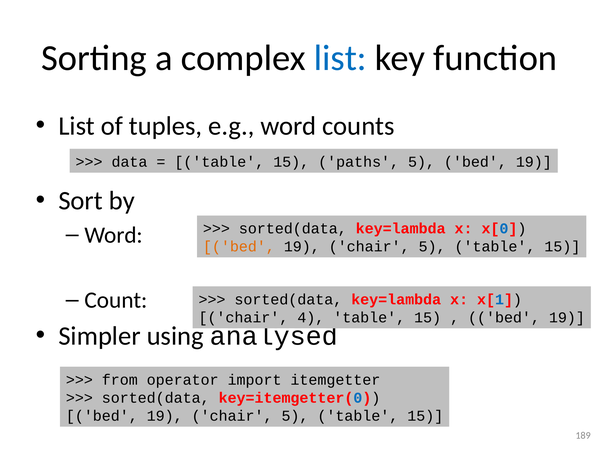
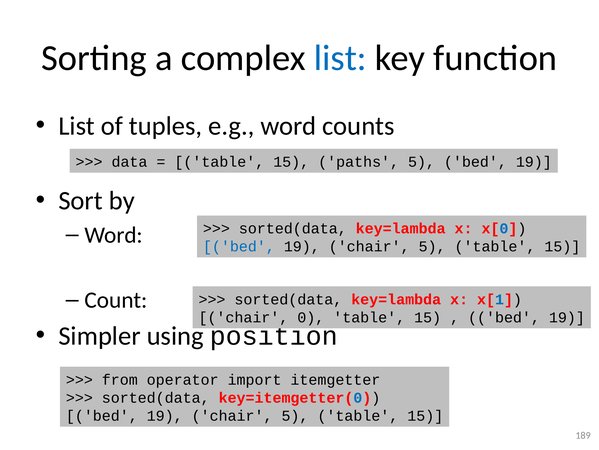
bed at (239, 246) colour: orange -> blue
4: 4 -> 0
analysed: analysed -> position
